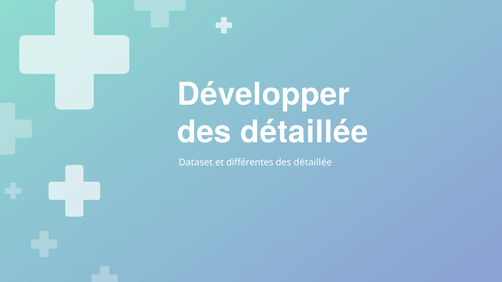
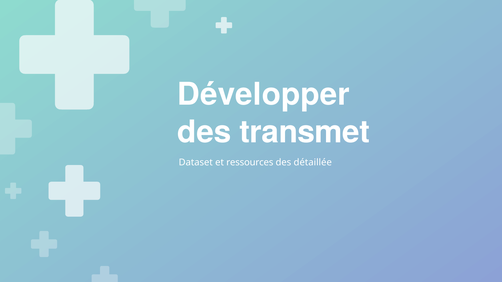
détaillée at (304, 132): détaillée -> transmet
différentes: différentes -> ressources
